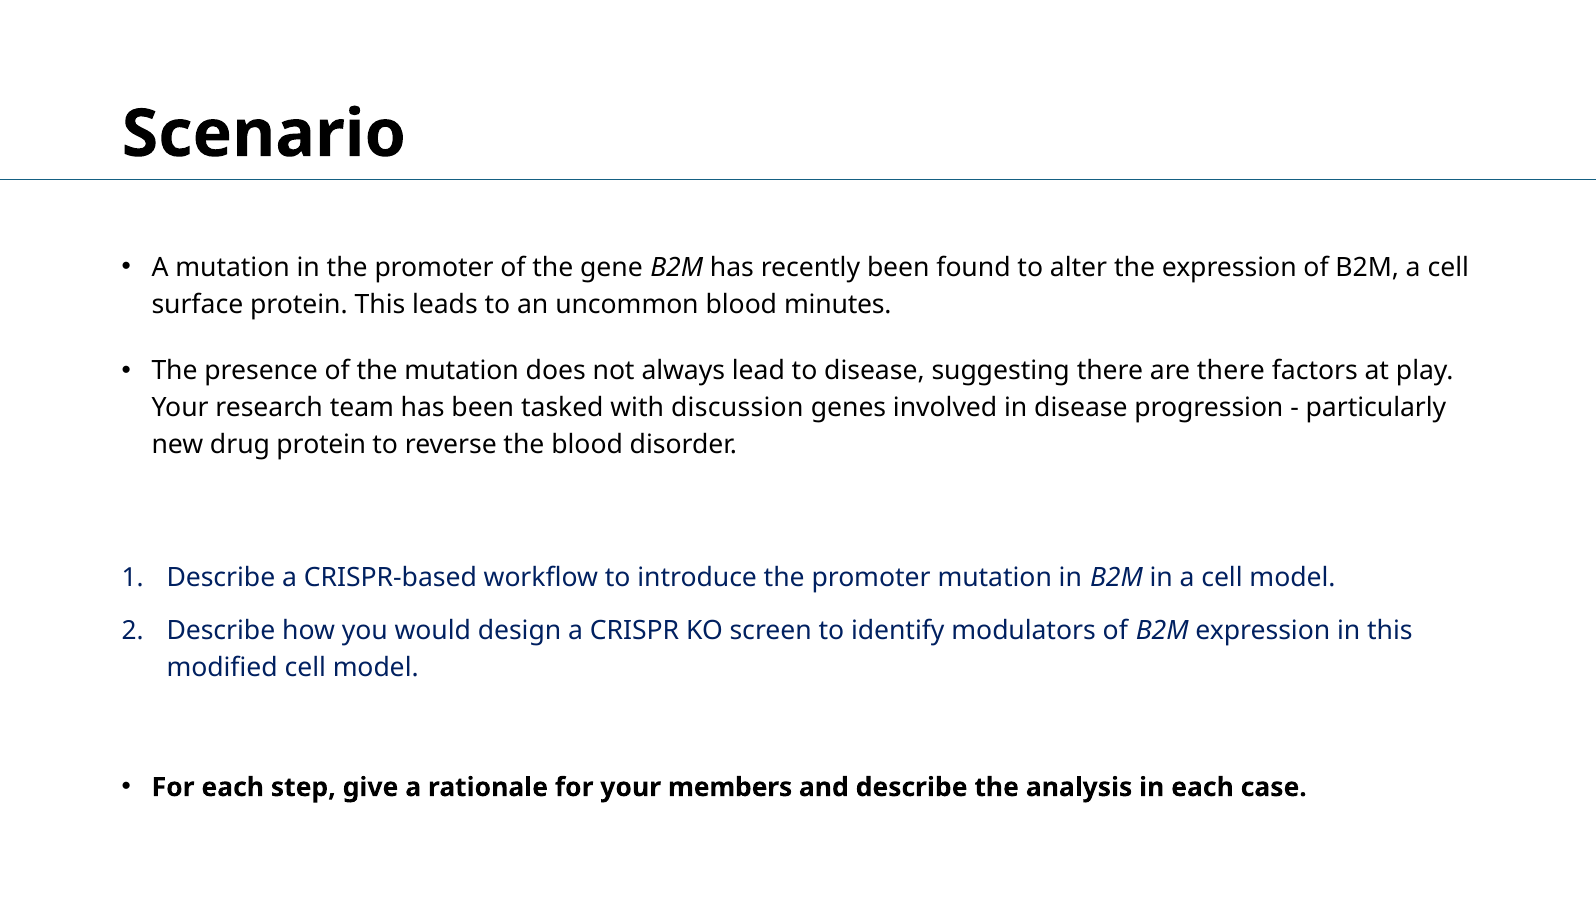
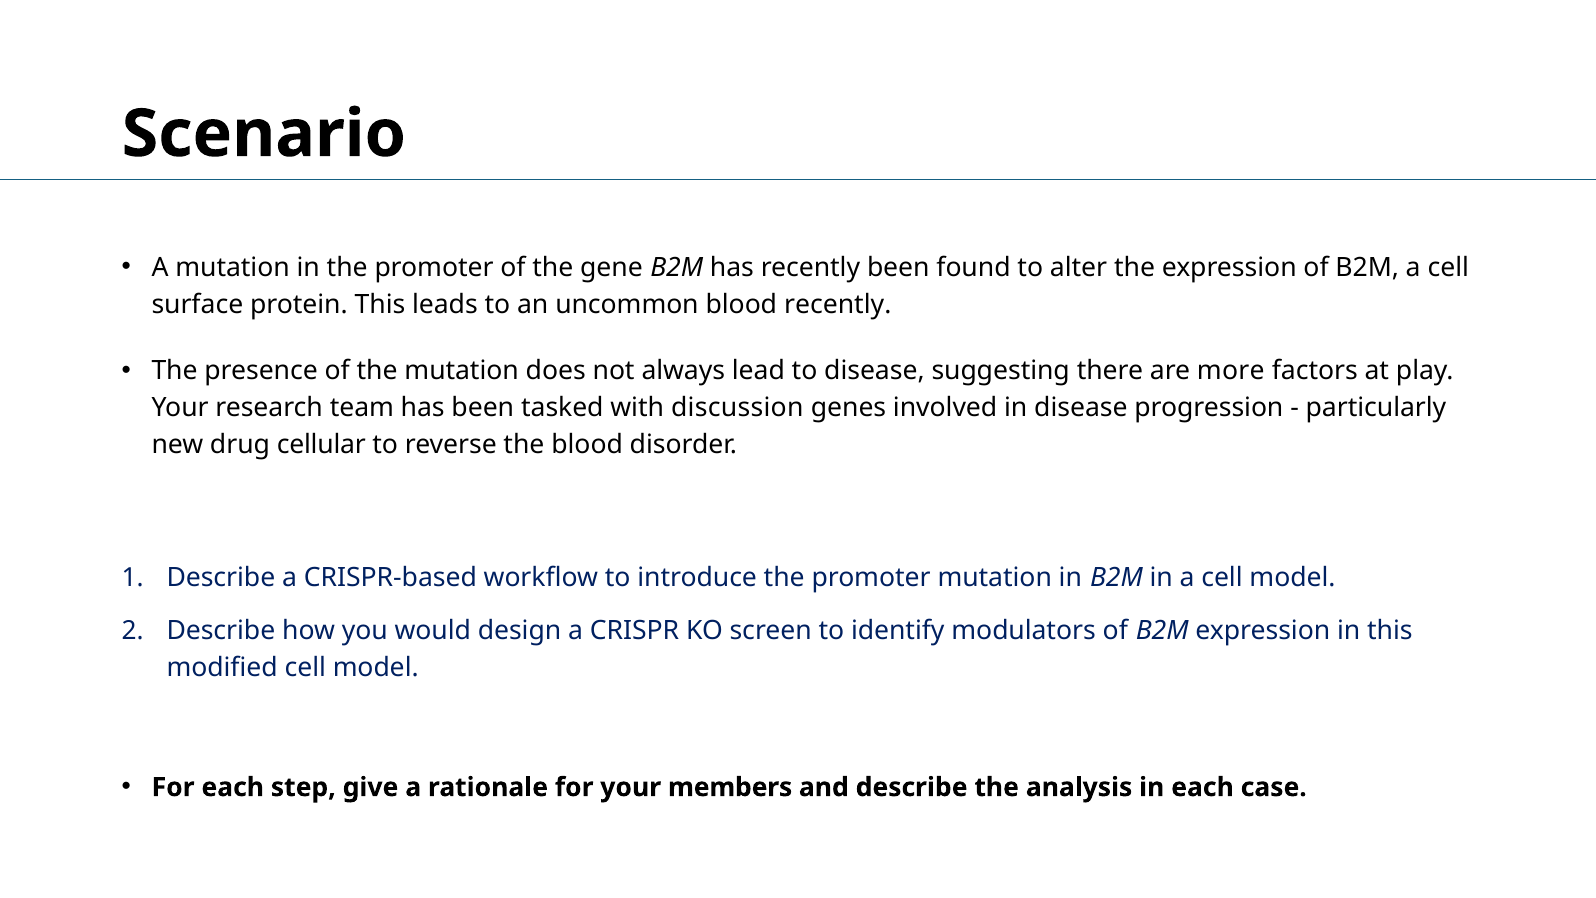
blood minutes: minutes -> recently
are there: there -> more
drug protein: protein -> cellular
